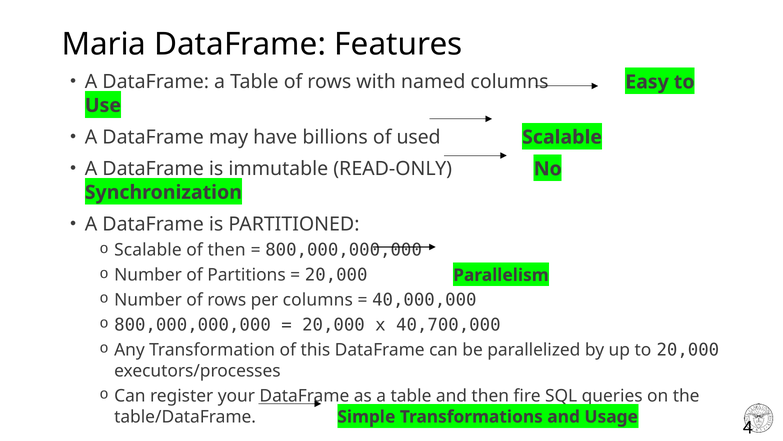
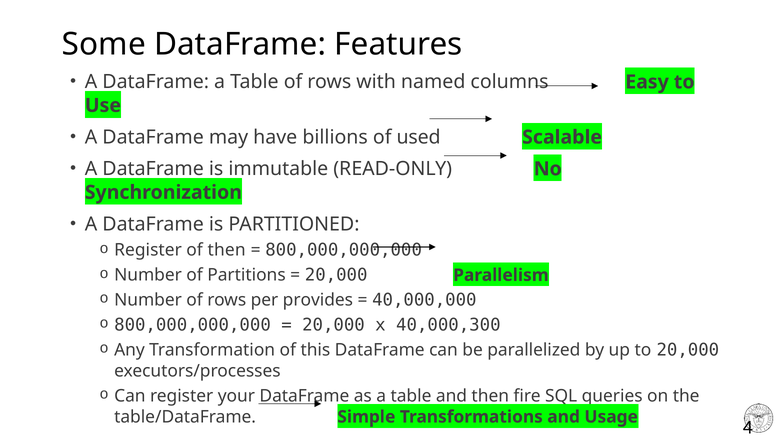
Maria: Maria -> Some
Scalable at (148, 250): Scalable -> Register
per columns: columns -> provides
40,700,000: 40,700,000 -> 40,000,300
